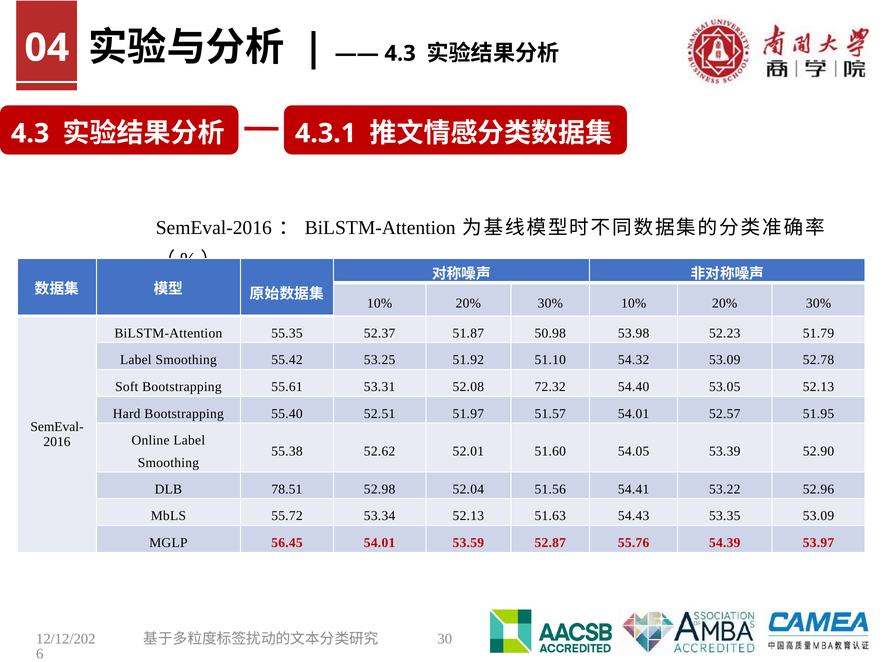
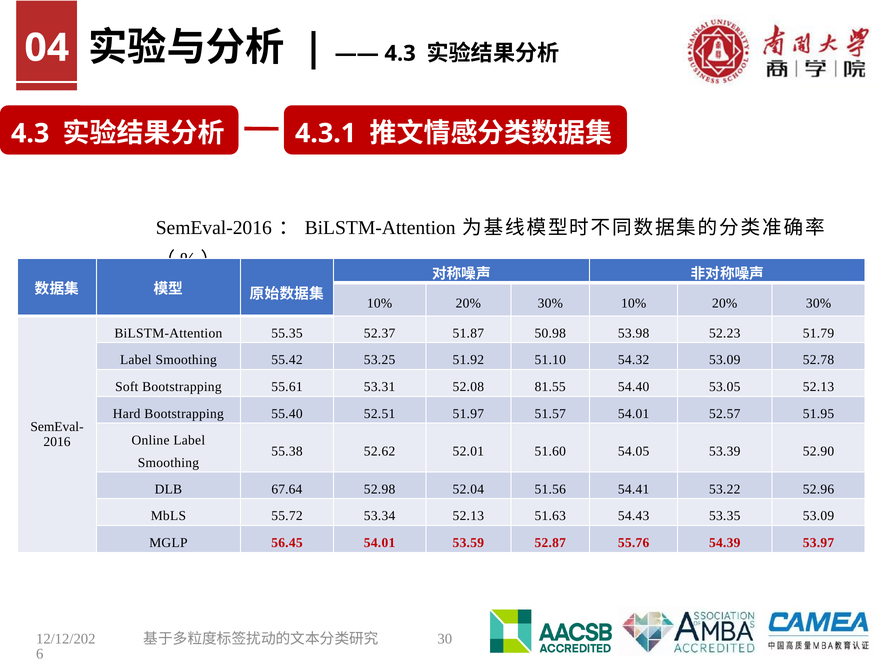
72.32: 72.32 -> 81.55
78.51: 78.51 -> 67.64
